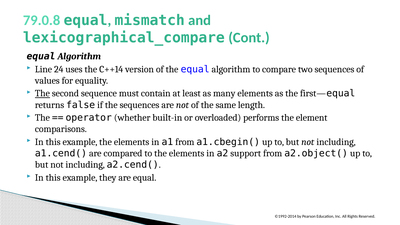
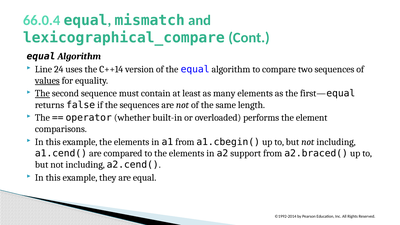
79.0.8: 79.0.8 -> 66.0.4
values underline: none -> present
a2.object(: a2.object( -> a2.braced(
